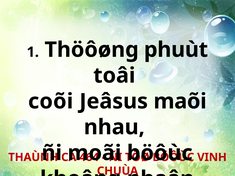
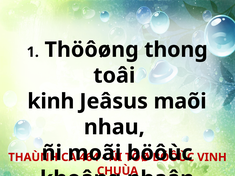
phuùt: phuùt -> thong
coõi: coõi -> kinh
